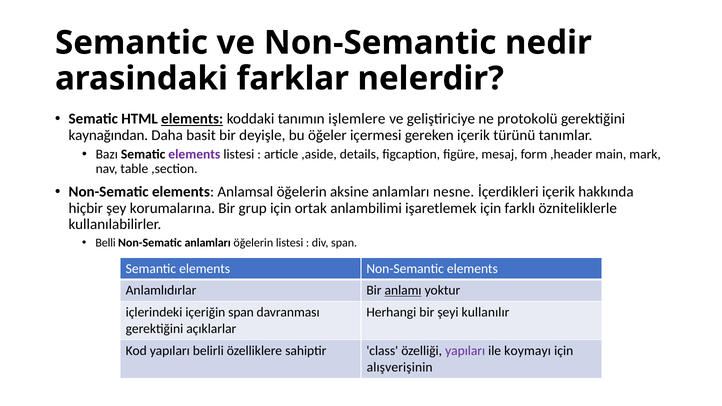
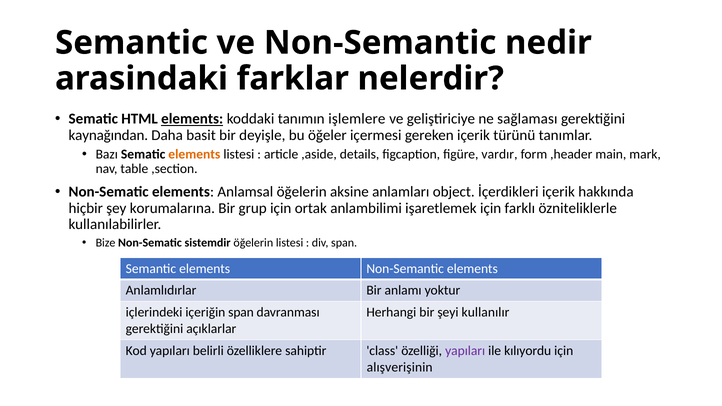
protokolü: protokolü -> sağlaması
elements at (194, 154) colour: purple -> orange
mesaj: mesaj -> vardır
nesne: nesne -> object
Belli: Belli -> Bize
Non-Sematic anlamları: anlamları -> sistemdir
anlamı underline: present -> none
koymayı: koymayı -> kılıyordu
